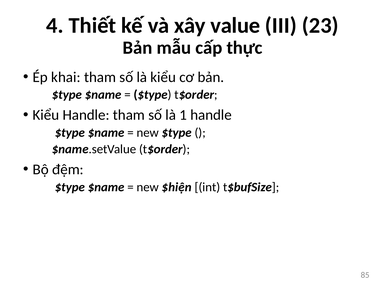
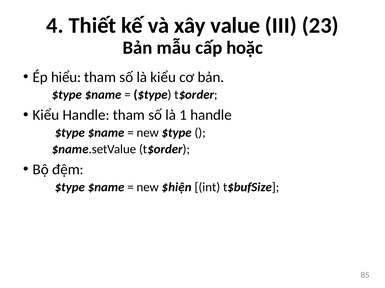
thực: thực -> hoặc
khai: khai -> hiểu
